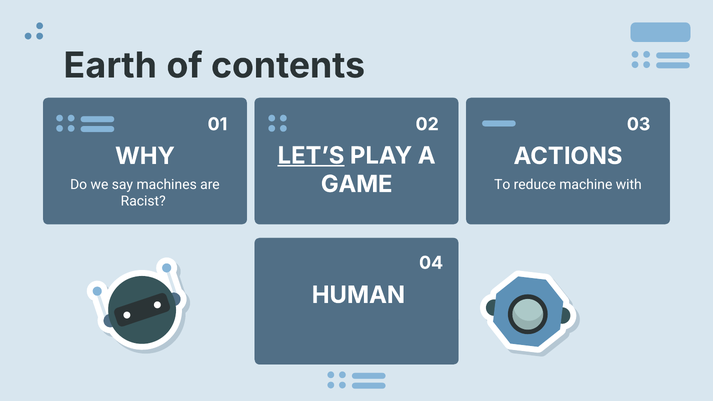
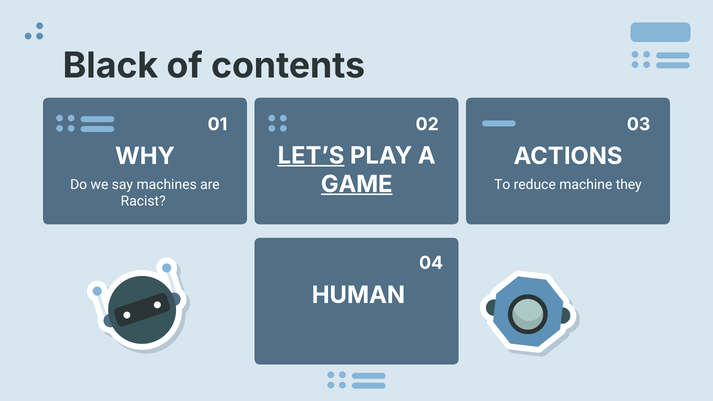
Earth: Earth -> Black
GAME underline: none -> present
with: with -> they
